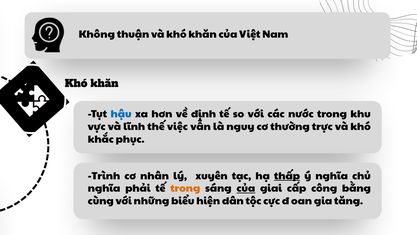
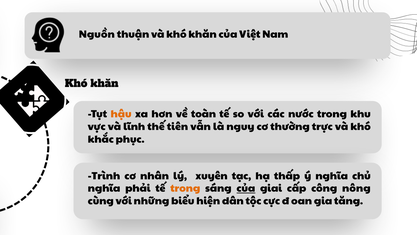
Không: Không -> Nguồn
hậu colour: blue -> orange
định: định -> toàn
việc: việc -> tiên
thấp underline: present -> none
bằng: bằng -> nông
